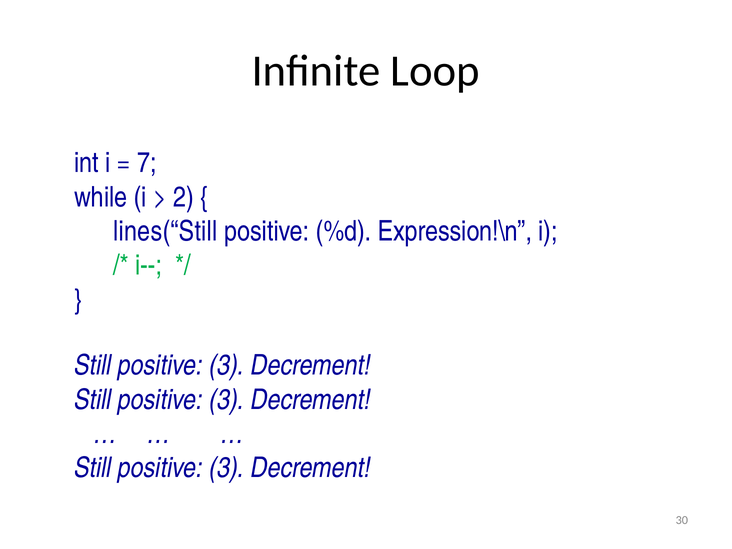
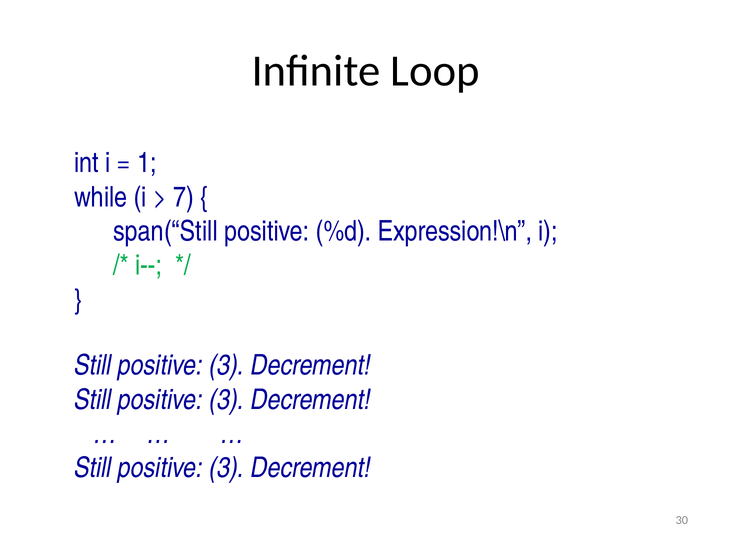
7: 7 -> 1
2: 2 -> 7
lines(“Still: lines(“Still -> span(“Still
